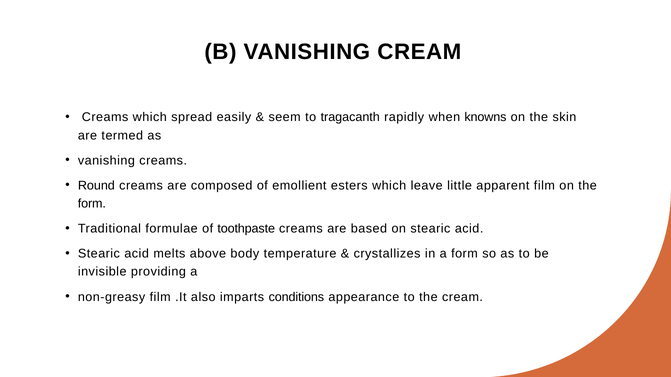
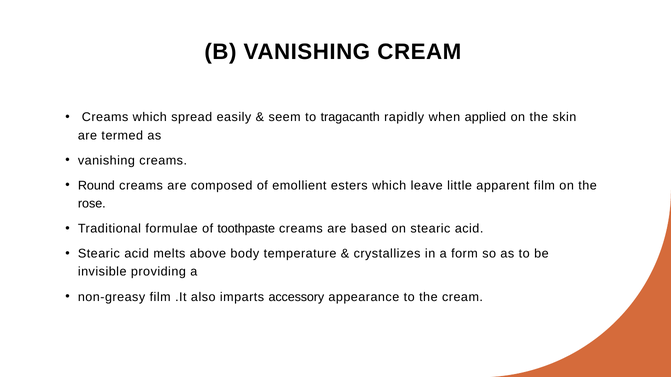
knowns: knowns -> applied
form at (92, 204): form -> rose
conditions: conditions -> accessory
